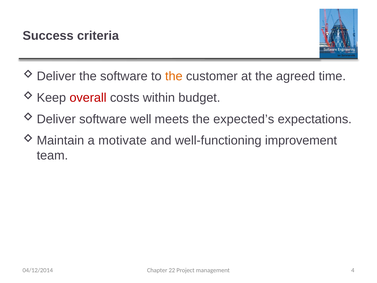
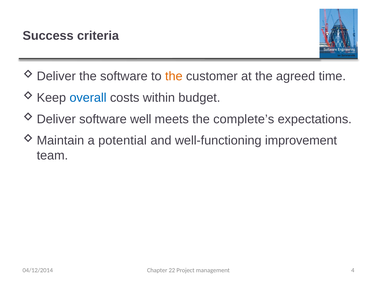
overall colour: red -> blue
expected’s: expected’s -> complete’s
motivate: motivate -> potential
